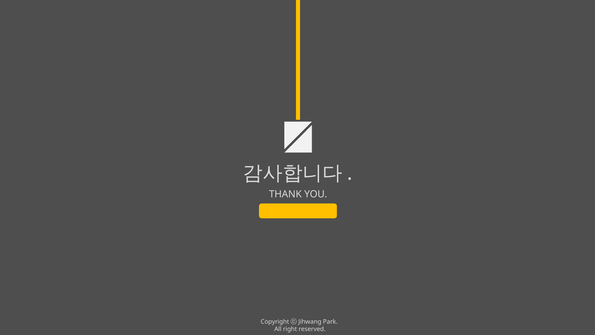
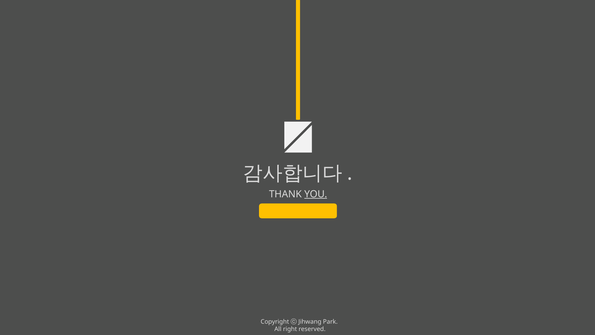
YOU underline: none -> present
